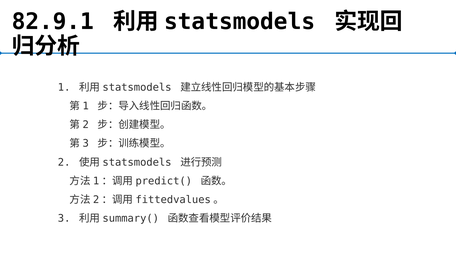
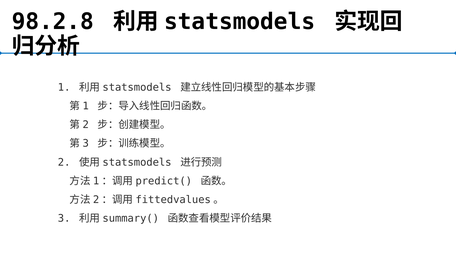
82.9.1: 82.9.1 -> 98.2.8
